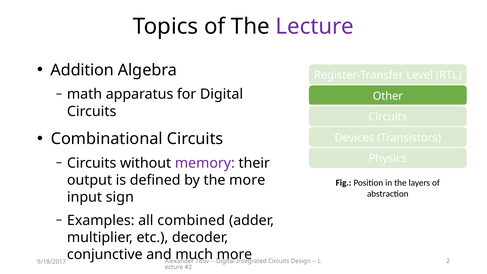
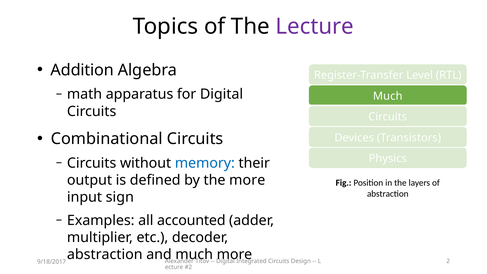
Other at (388, 96): Other -> Much
memory colour: purple -> blue
combined: combined -> accounted
conjunctive at (105, 254): conjunctive -> abstraction
